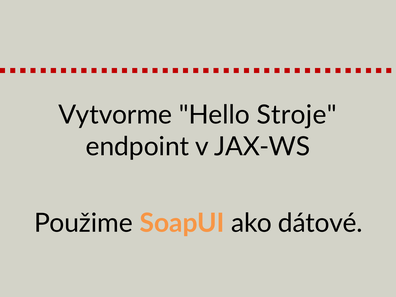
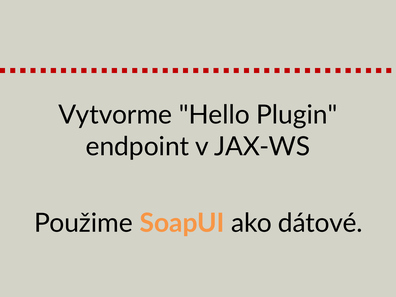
Stroje: Stroje -> Plugin
